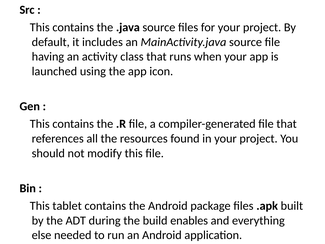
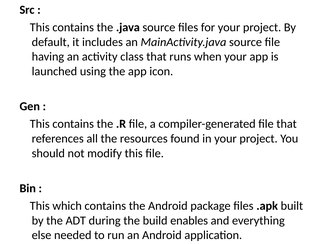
tablet: tablet -> which
